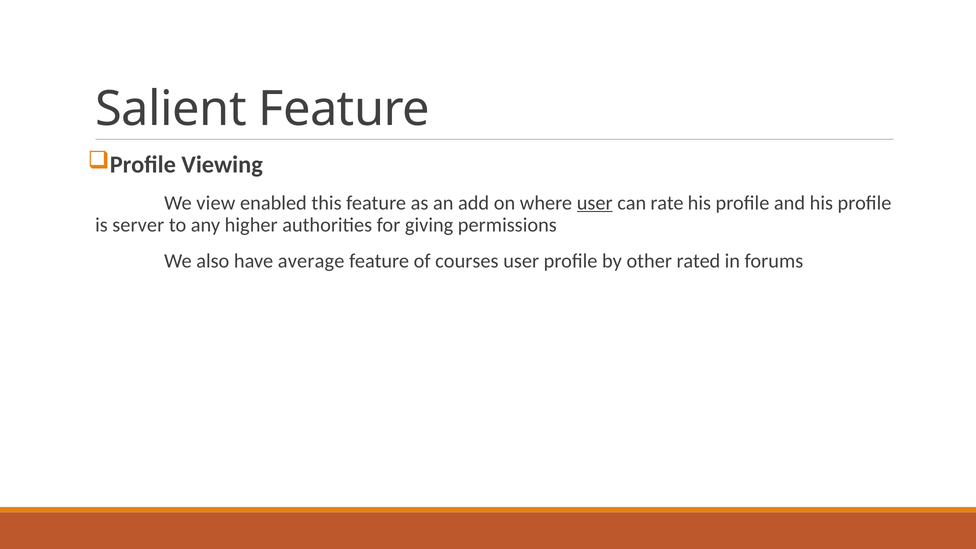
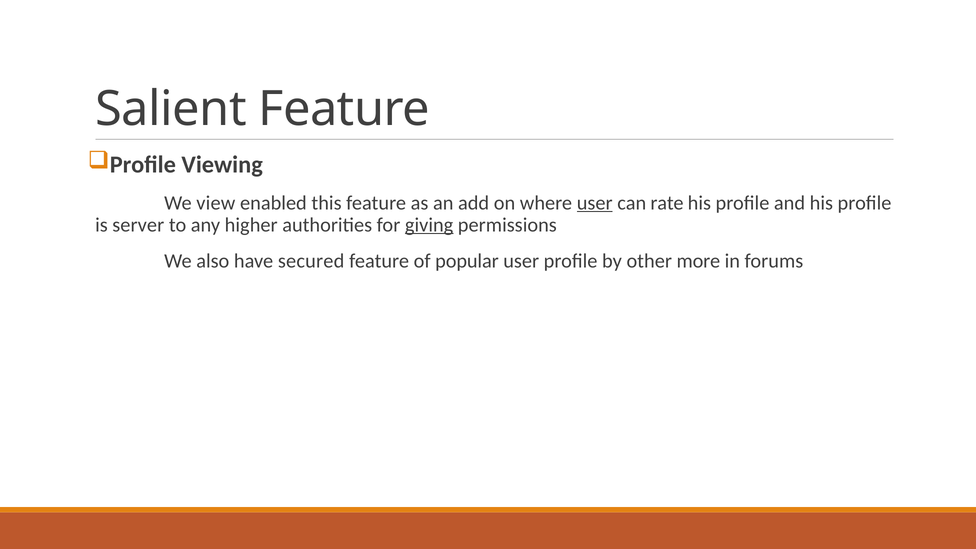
giving underline: none -> present
average: average -> secured
courses: courses -> popular
rated: rated -> more
